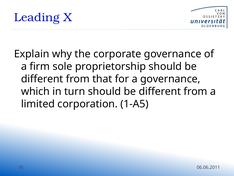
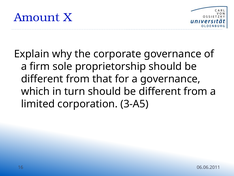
Leading: Leading -> Amount
1-A5: 1-A5 -> 3-A5
